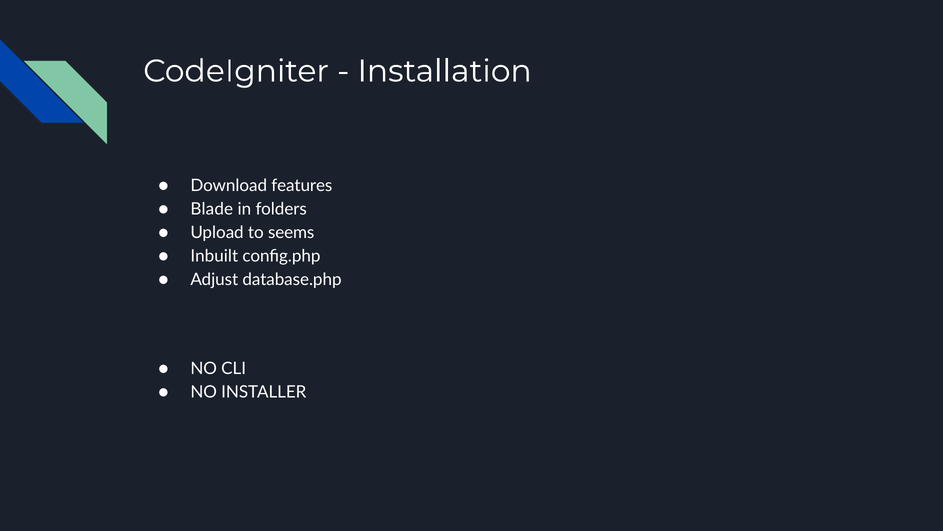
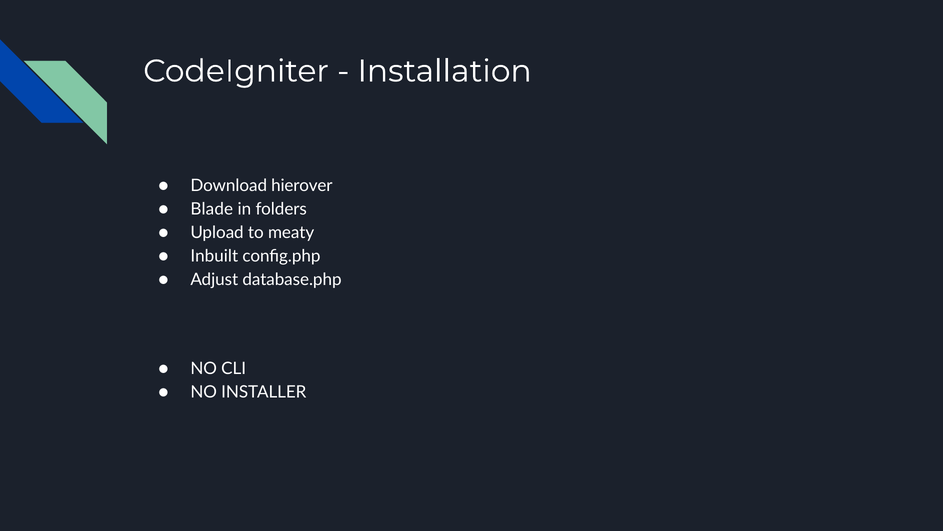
features: features -> hierover
seems: seems -> meaty
